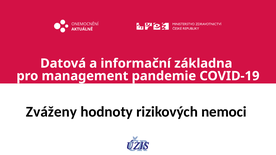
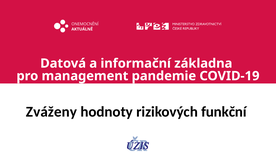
nemoci: nemoci -> funkční
